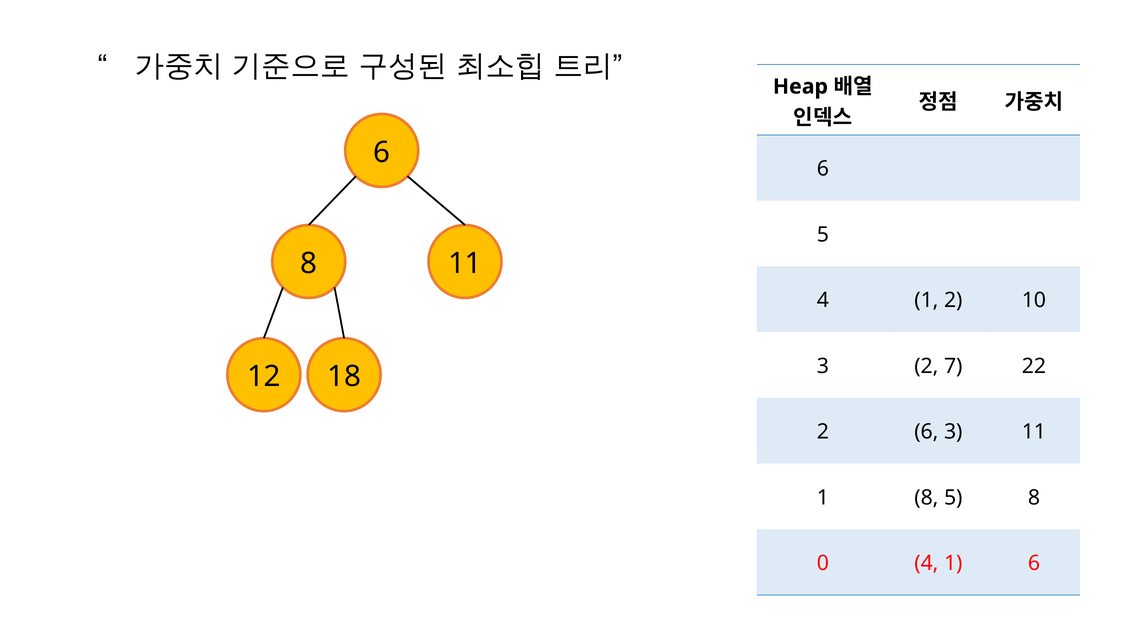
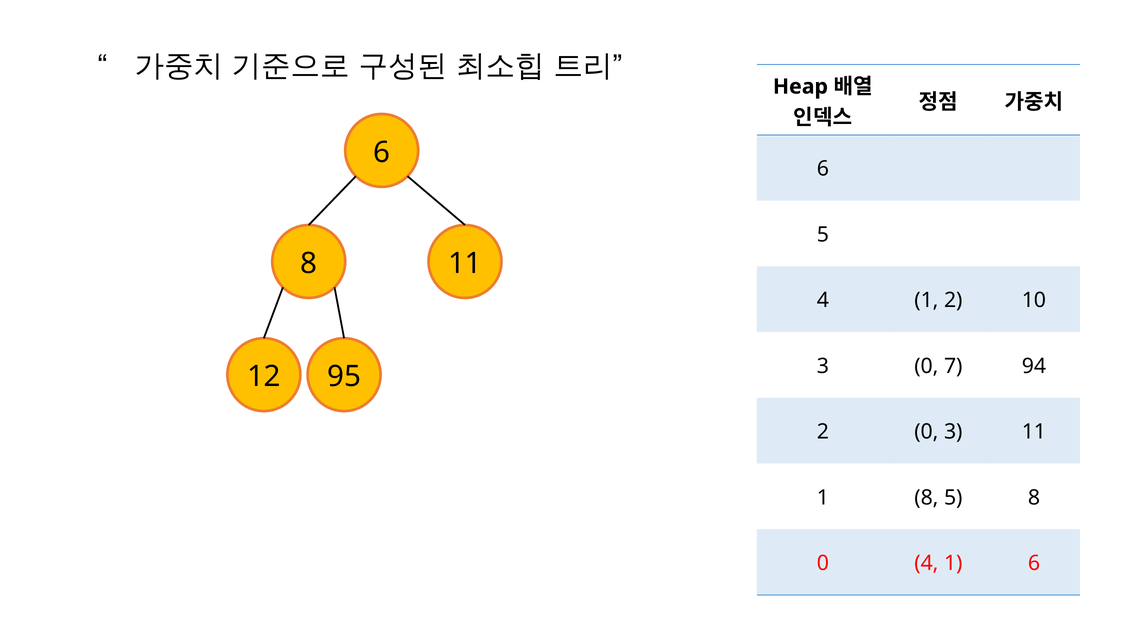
3 2: 2 -> 0
22: 22 -> 94
18: 18 -> 95
2 6: 6 -> 0
